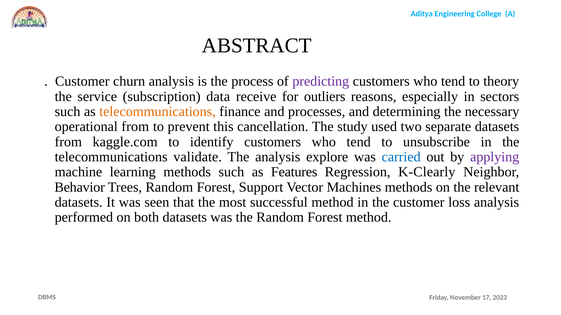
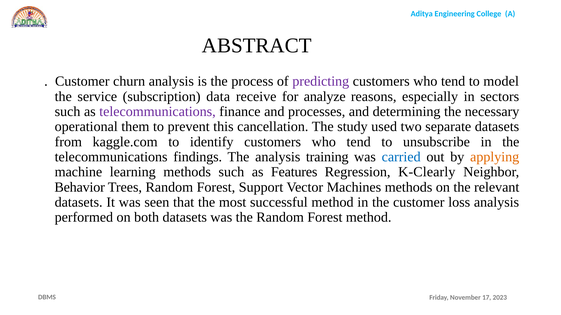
theory: theory -> model
outliers: outliers -> analyze
telecommunications at (158, 112) colour: orange -> purple
operational from: from -> them
validate: validate -> findings
explore: explore -> training
applying colour: purple -> orange
